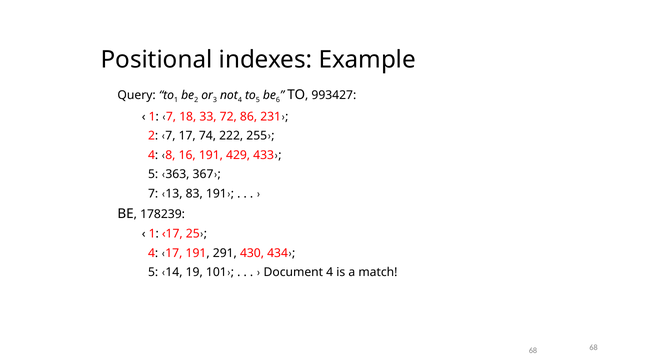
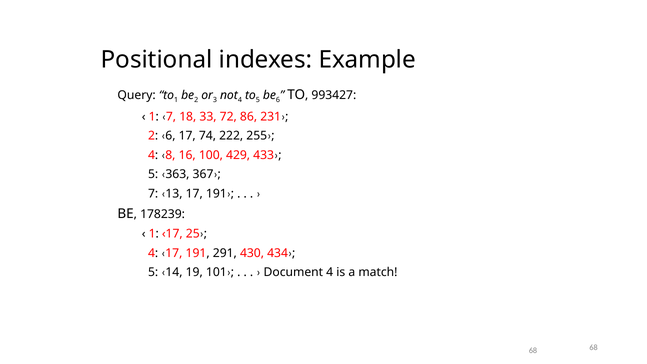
7 at (170, 136): 7 -> 6
16 191: 191 -> 100
83 at (194, 194): 83 -> 17
